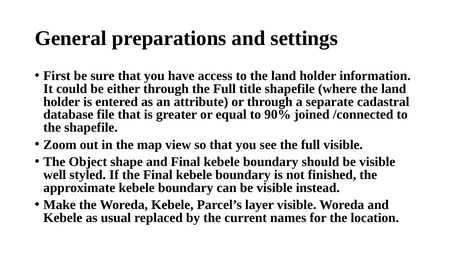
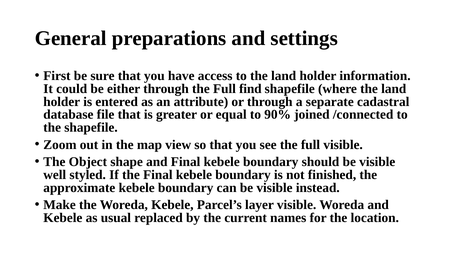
title: title -> find
